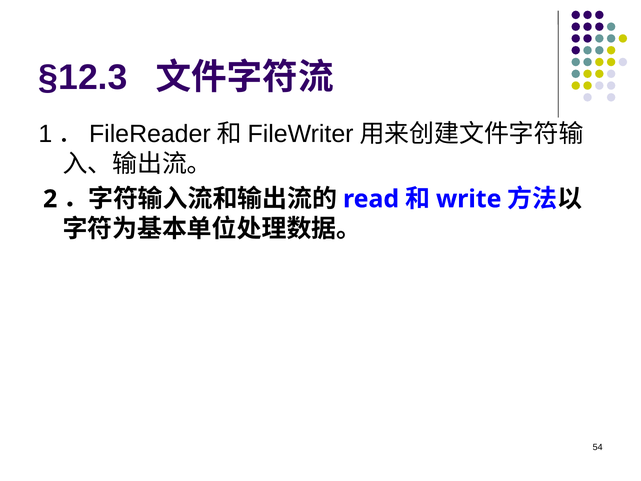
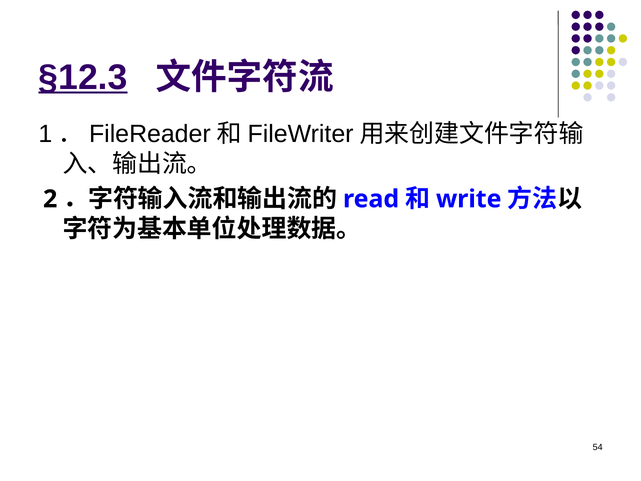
§12.3 underline: none -> present
